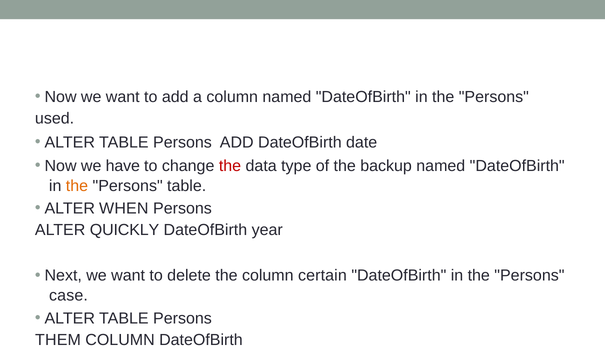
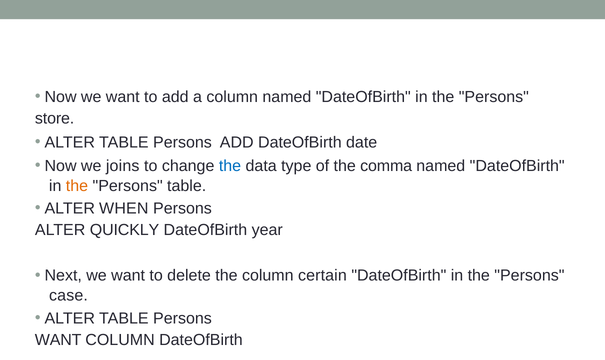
used: used -> store
have: have -> joins
the at (230, 166) colour: red -> blue
backup: backup -> comma
THEM at (58, 340): THEM -> WANT
